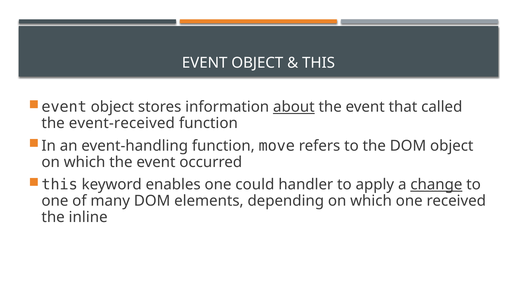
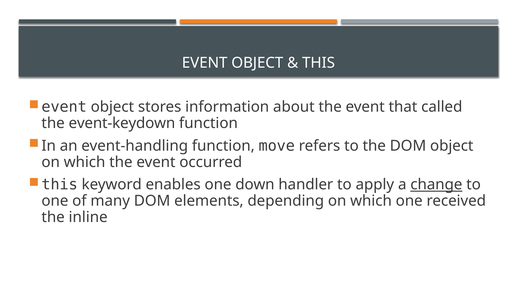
about underline: present -> none
event-received: event-received -> event-keydown
could: could -> down
